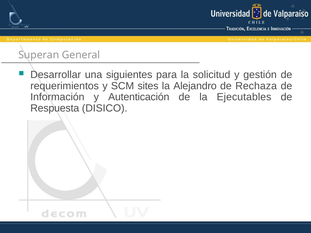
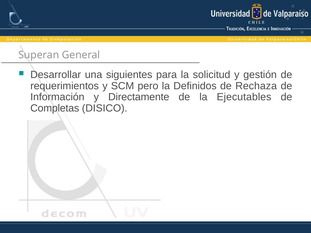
sites: sites -> pero
Alejandro: Alejandro -> Definidos
Autenticación: Autenticación -> Directamente
Respuesta: Respuesta -> Completas
